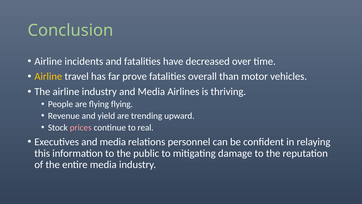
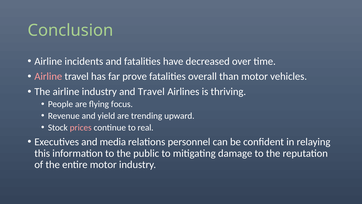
Airline at (48, 76) colour: yellow -> pink
industry and Media: Media -> Travel
flying flying: flying -> focus
entire media: media -> motor
